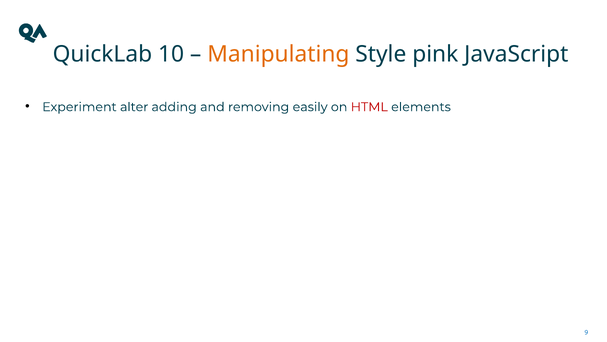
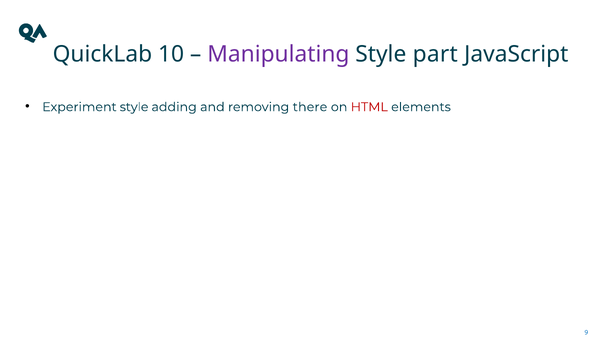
Manipulating colour: orange -> purple
pink: pink -> part
Experiment alter: alter -> style
easily: easily -> there
